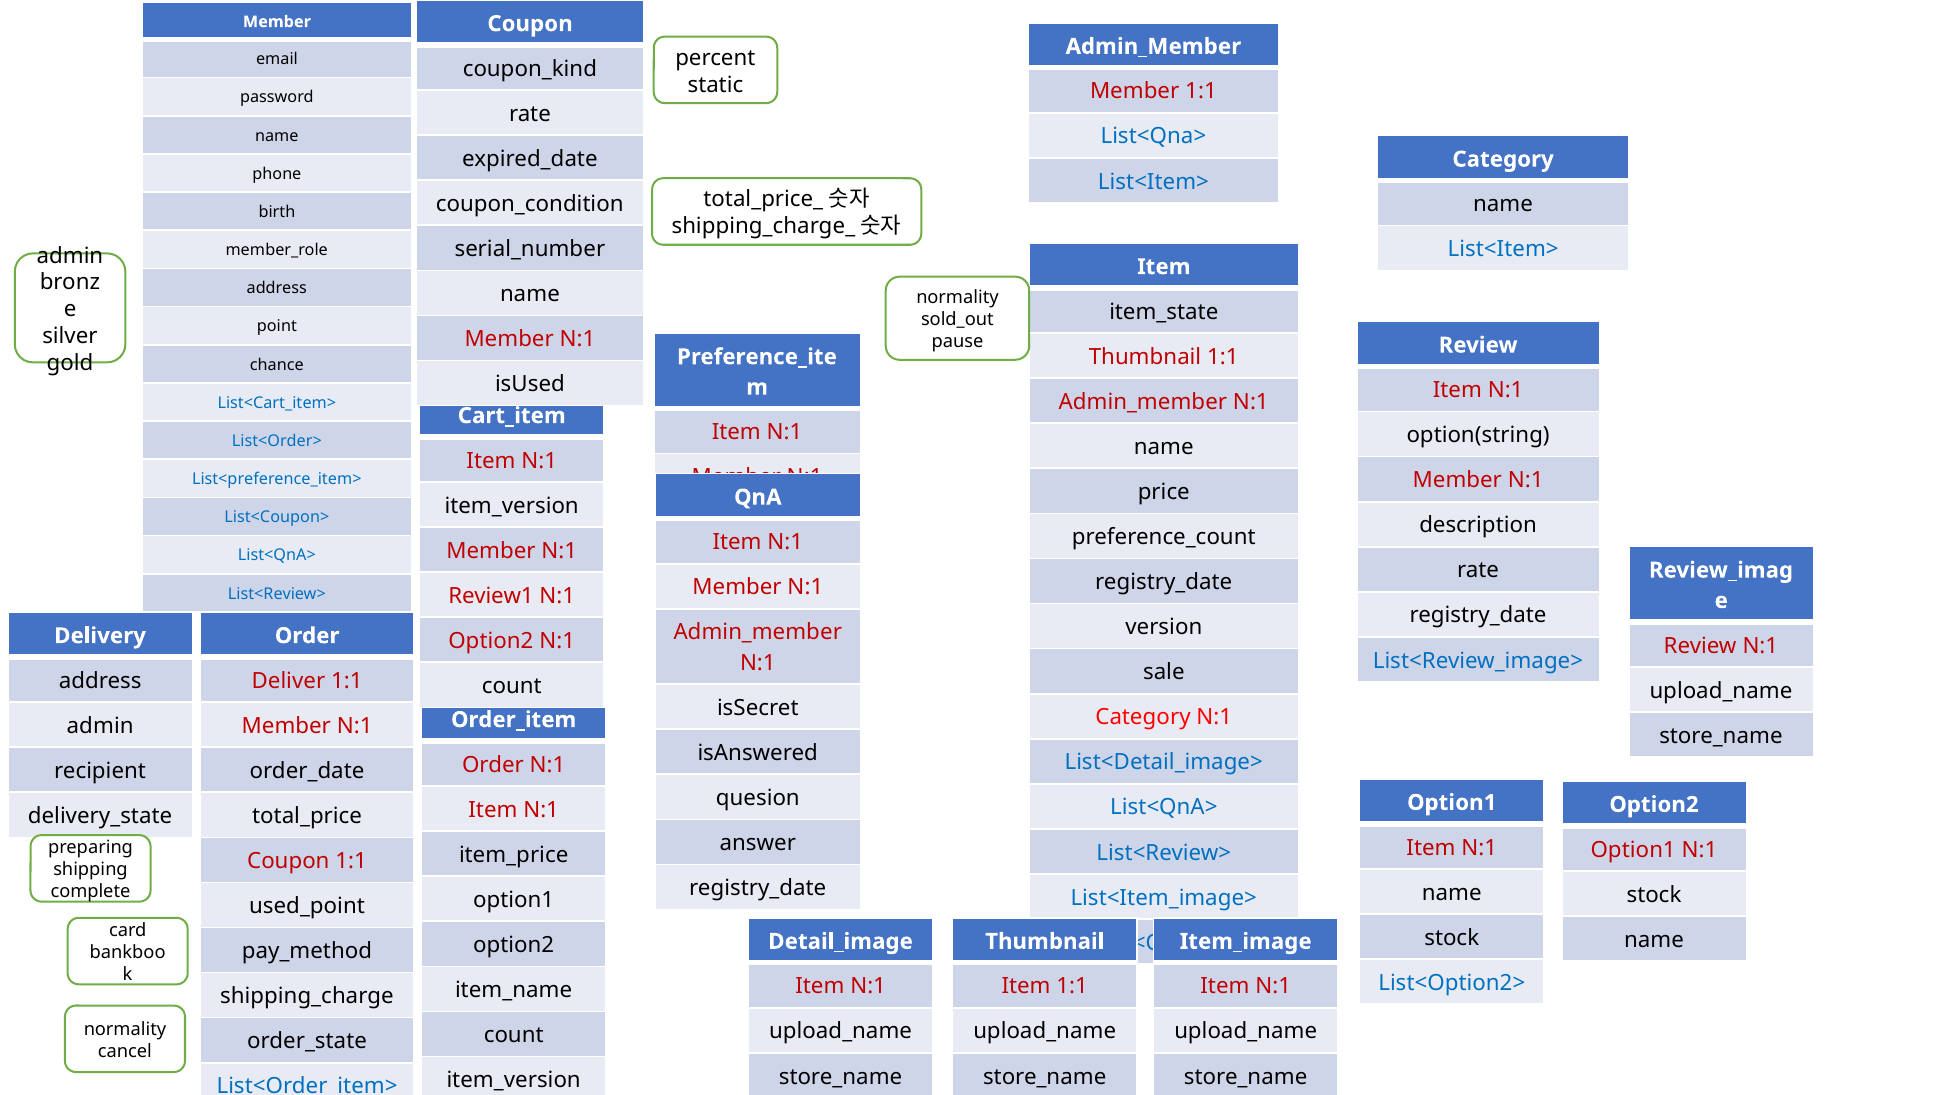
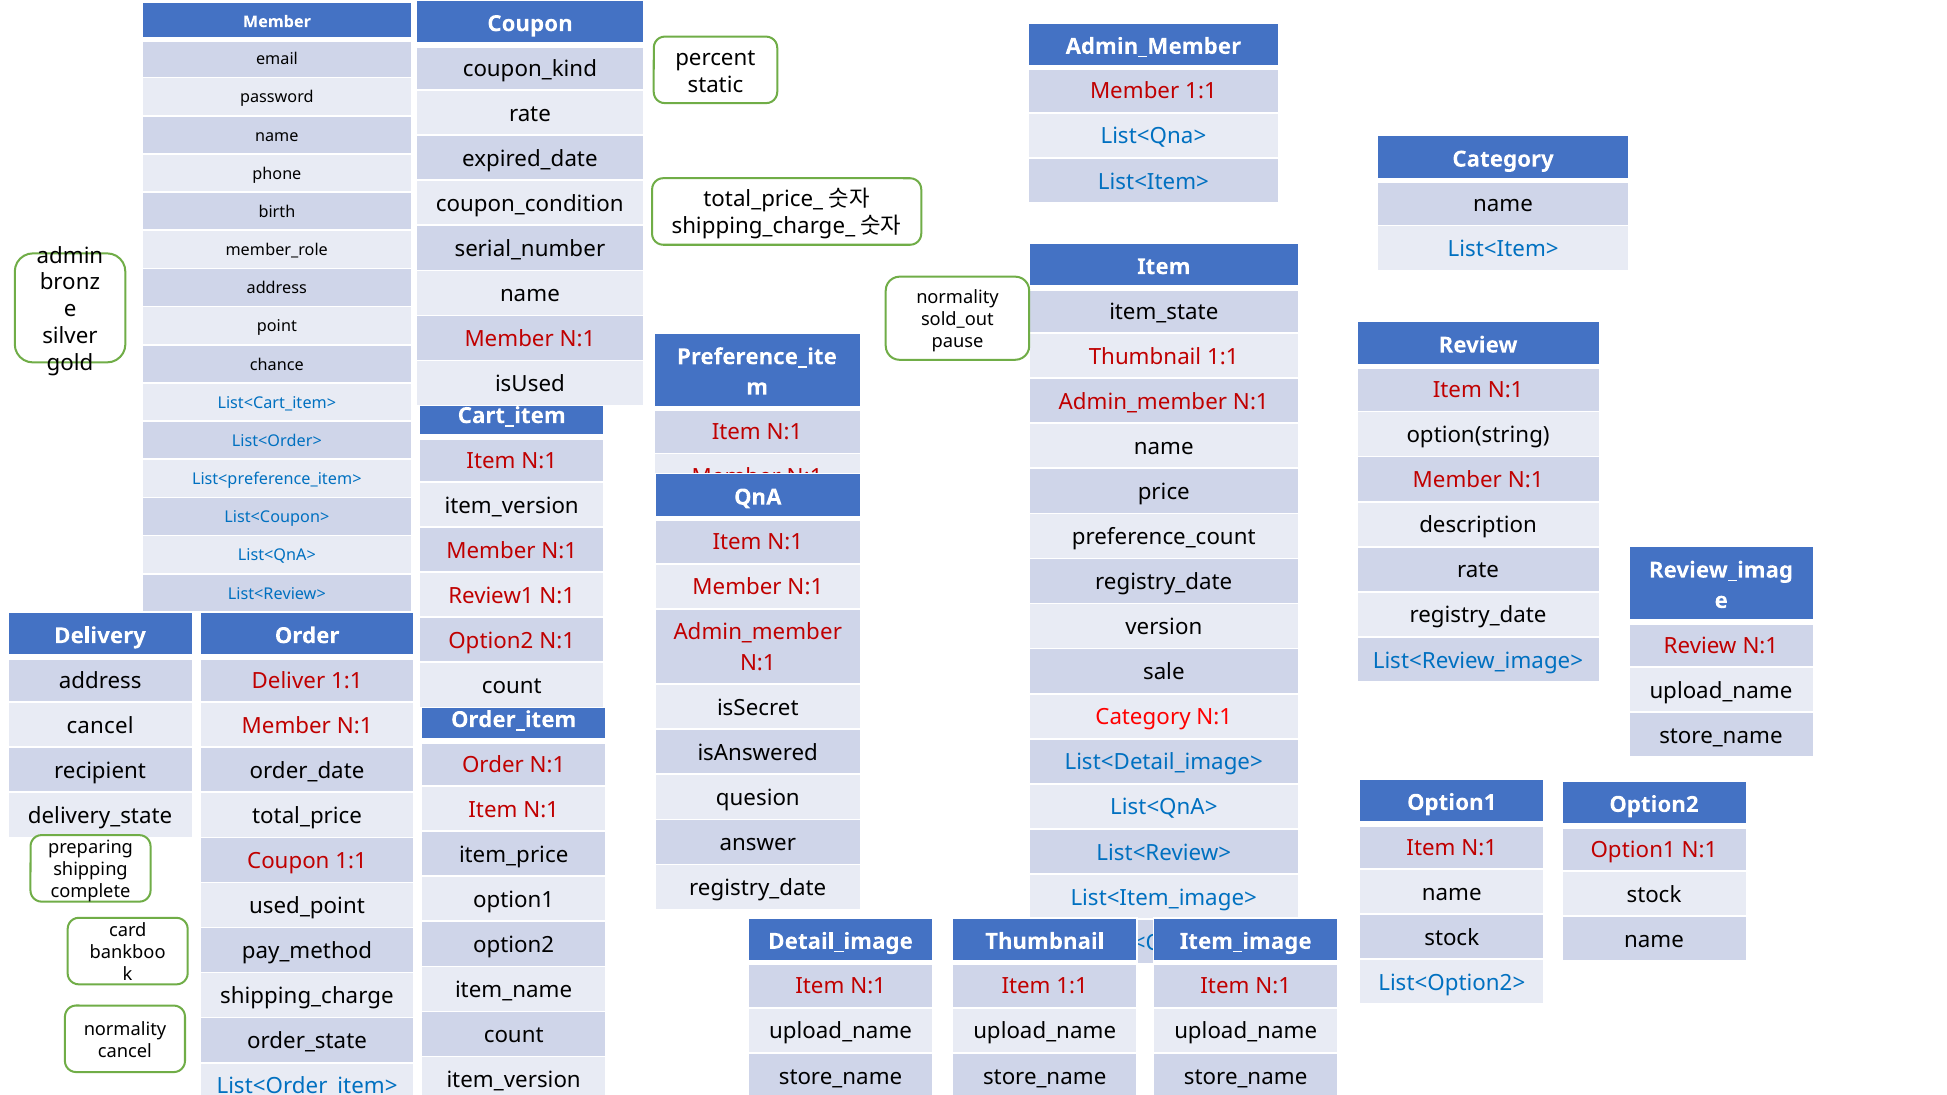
admin at (100, 726): admin -> cancel
